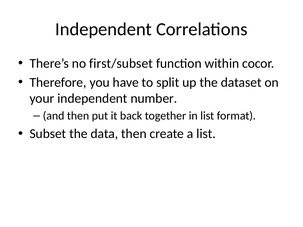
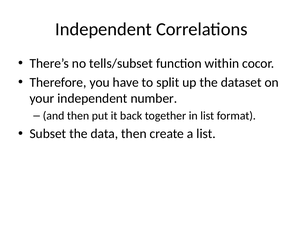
first/subset: first/subset -> tells/subset
